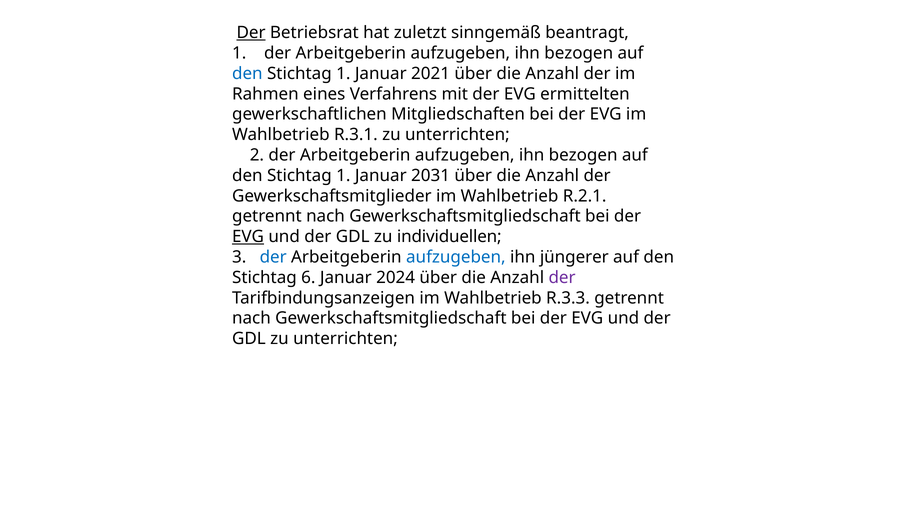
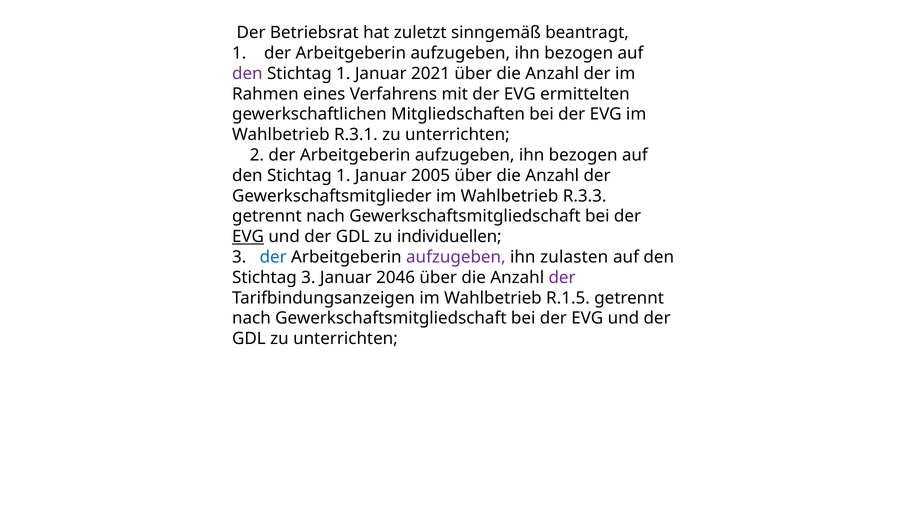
Der at (251, 33) underline: present -> none
den at (247, 74) colour: blue -> purple
2031: 2031 -> 2005
R.2.1: R.2.1 -> R.3.3
aufzugeben at (456, 258) colour: blue -> purple
jüngerer: jüngerer -> zulasten
Stichtag 6: 6 -> 3
2024: 2024 -> 2046
R.3.3: R.3.3 -> R.1.5
